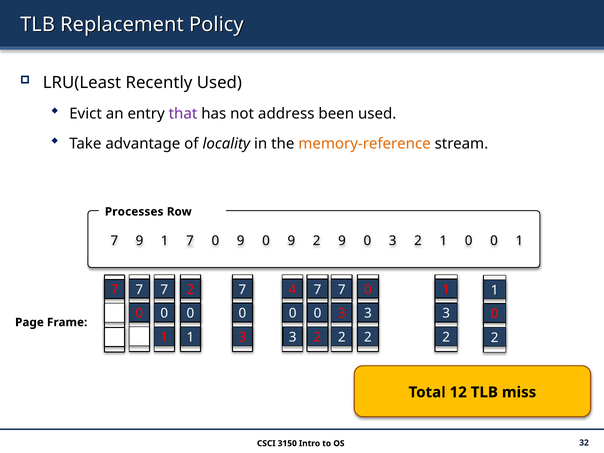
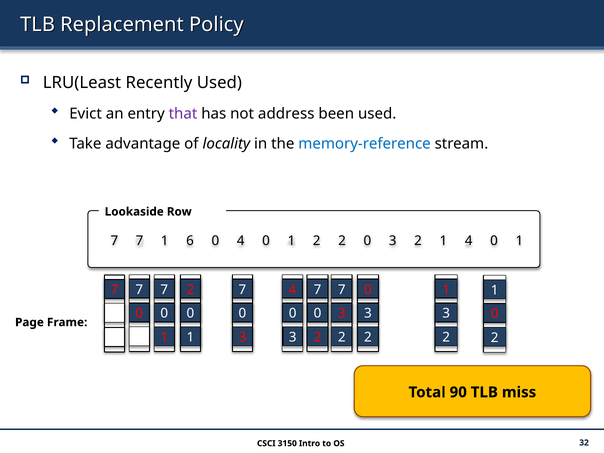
memory-reference colour: orange -> blue
Processes: Processes -> Lookaside
7 9: 9 -> 7
7 at (190, 241): 7 -> 6
9 at (241, 241): 9 -> 4
9 at (291, 241): 9 -> 1
2 9: 9 -> 2
3 1 0: 0 -> 4
12: 12 -> 90
